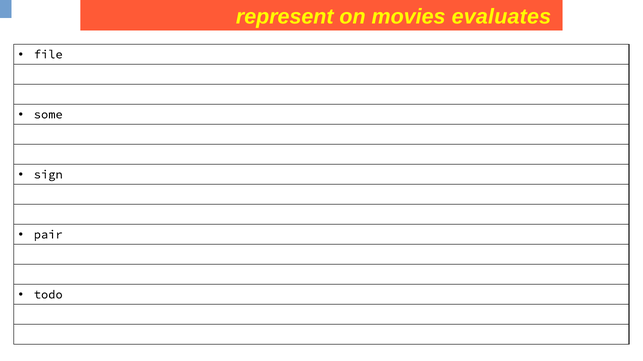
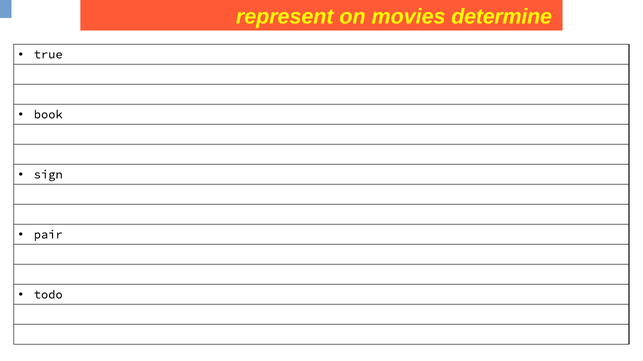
evaluates: evaluates -> determine
file: file -> true
some: some -> book
